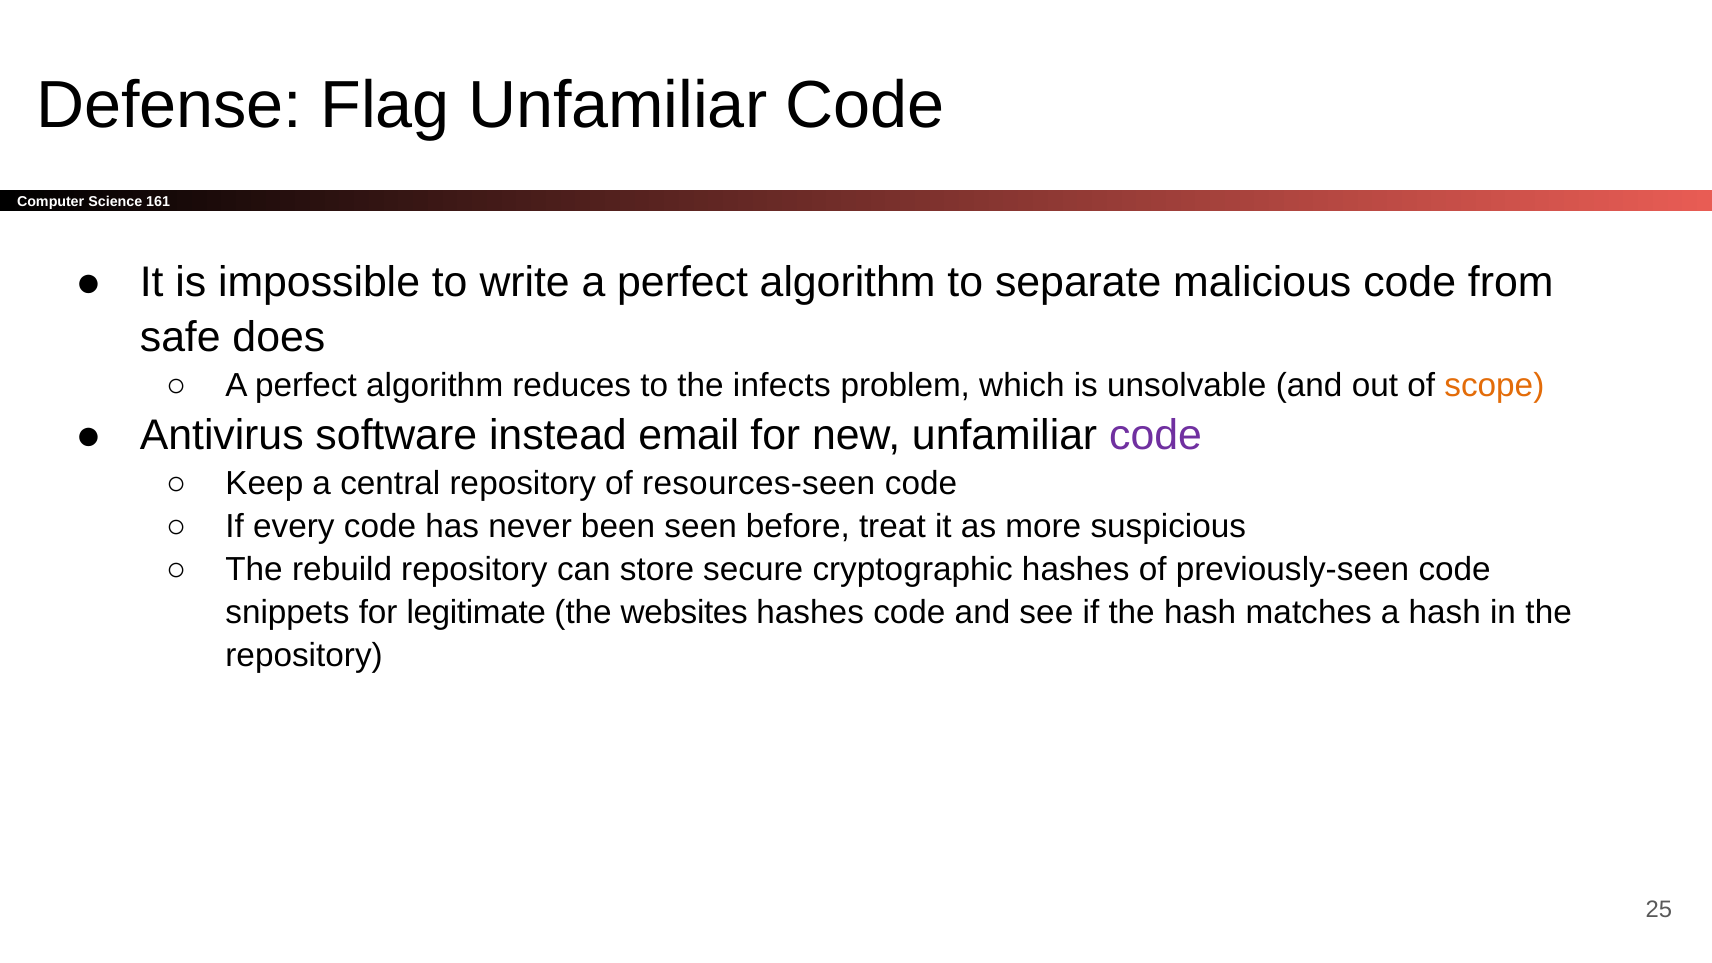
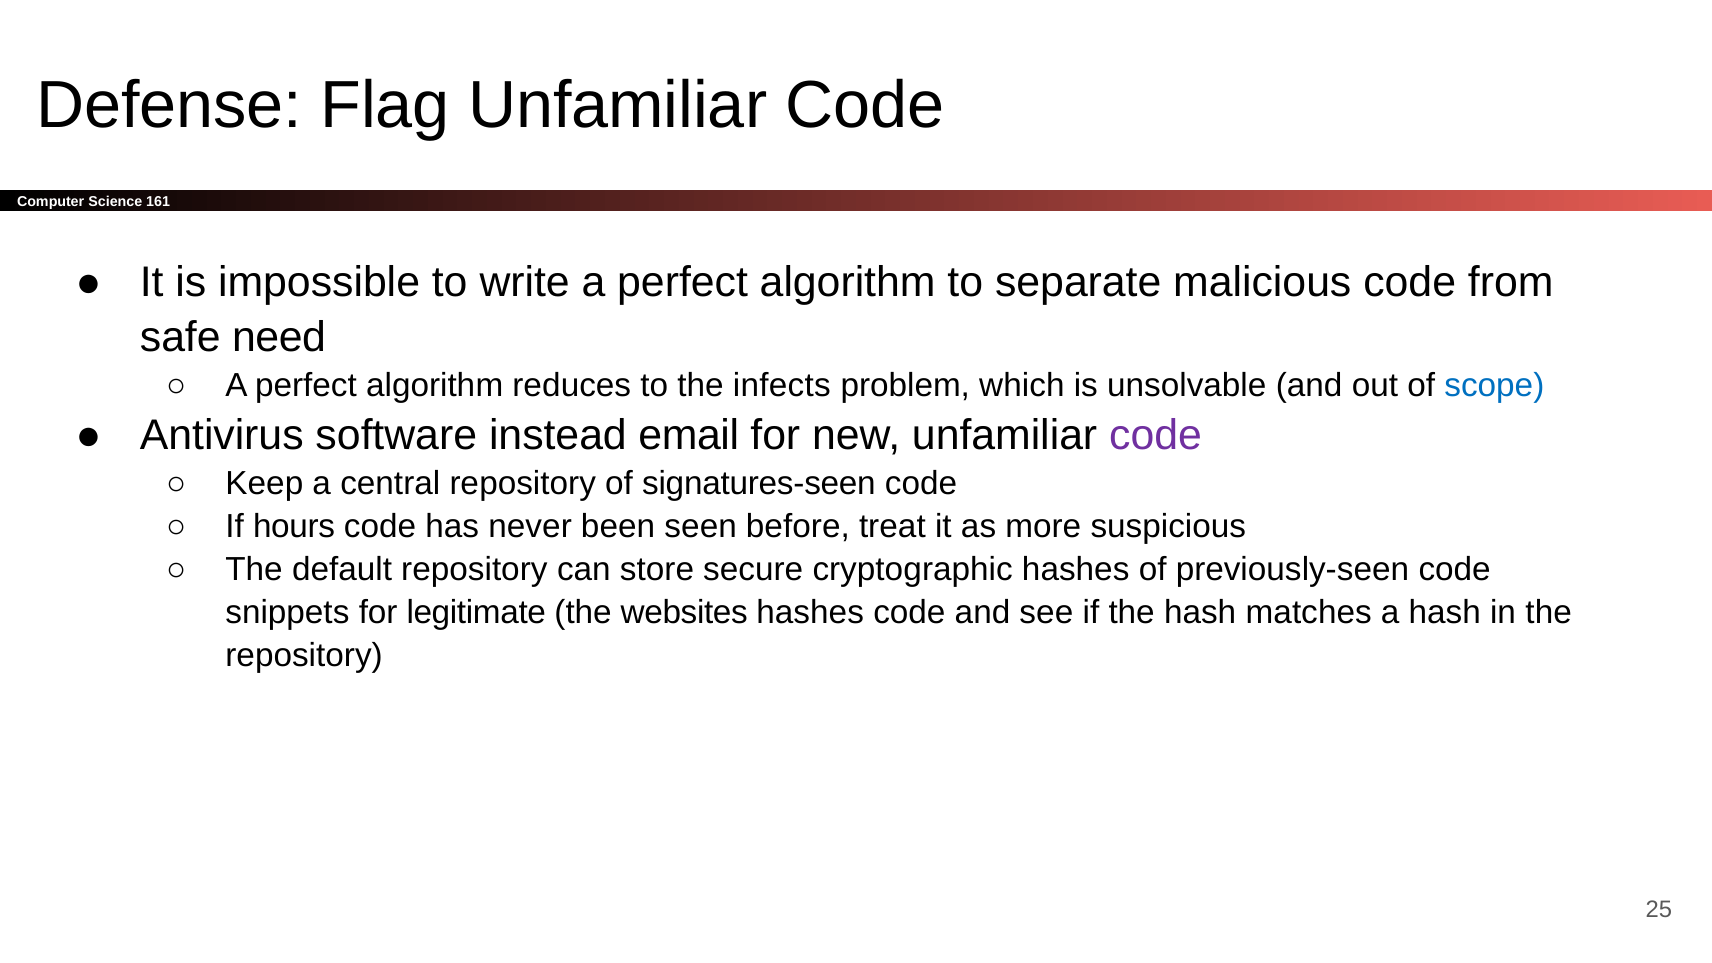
does: does -> need
scope colour: orange -> blue
resources-seen: resources-seen -> signatures-seen
every: every -> hours
rebuild: rebuild -> default
